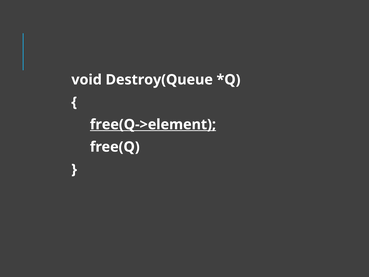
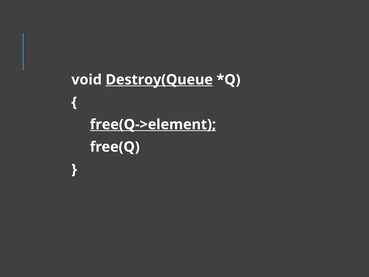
Destroy(Queue underline: none -> present
